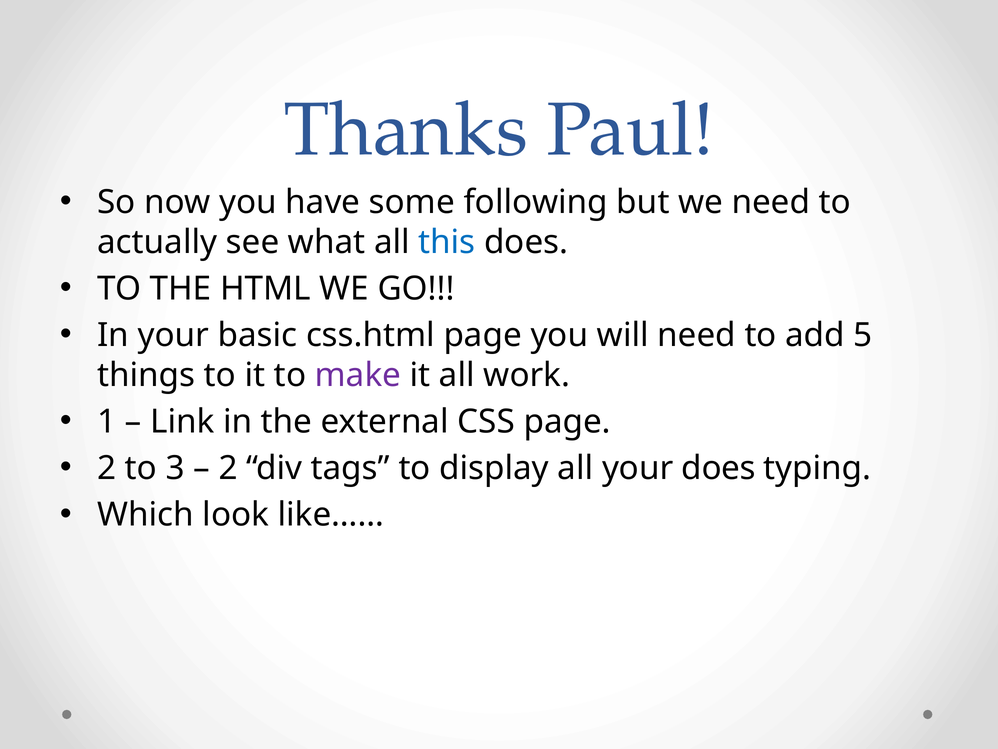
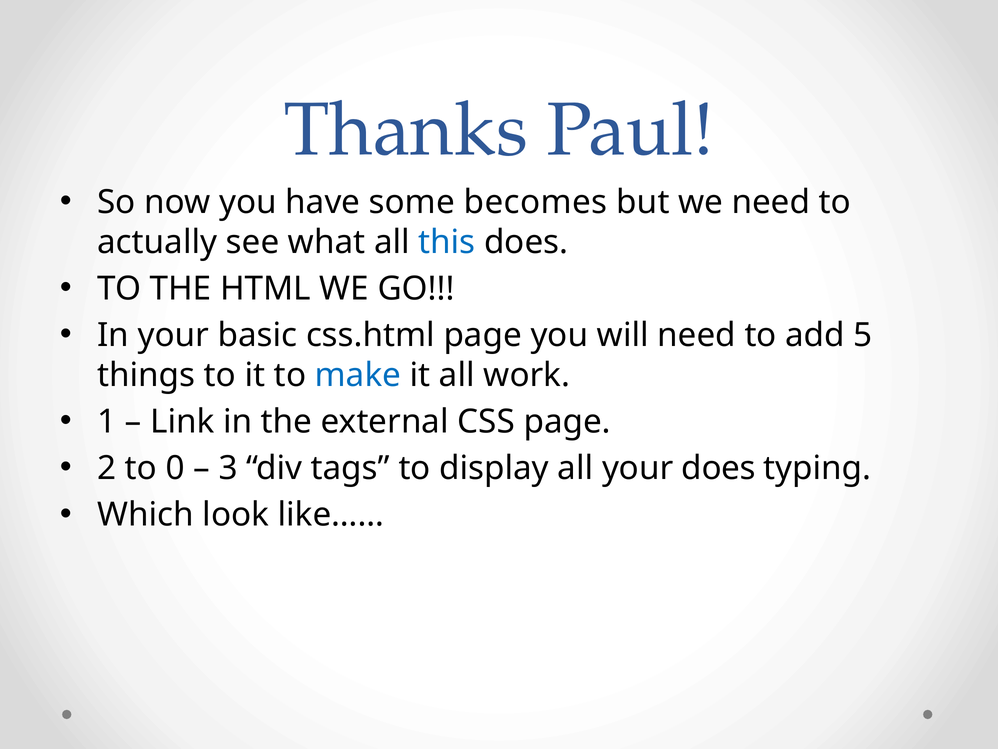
following: following -> becomes
make colour: purple -> blue
3: 3 -> 0
2 at (228, 468): 2 -> 3
